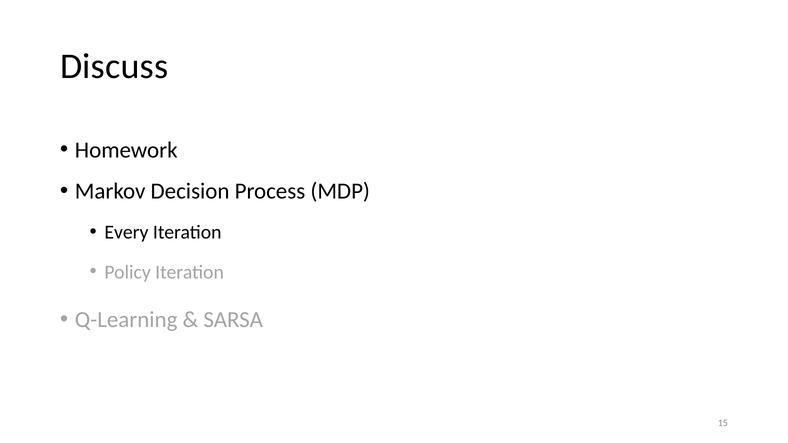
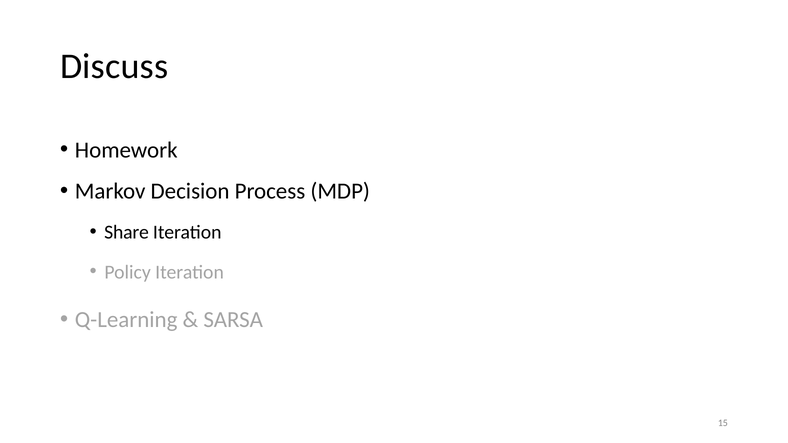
Every: Every -> Share
